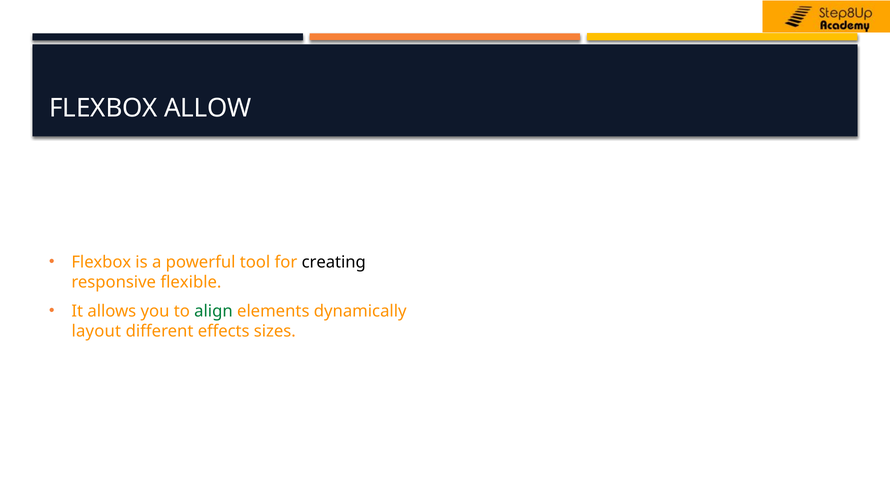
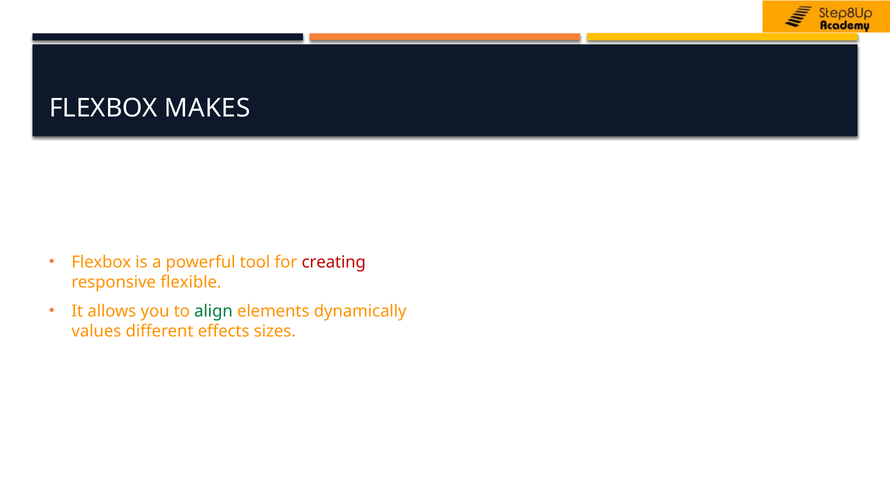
ALLOW: ALLOW -> MAKES
creating colour: black -> red
layout: layout -> values
